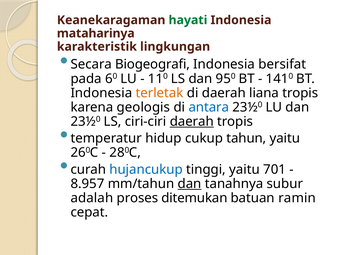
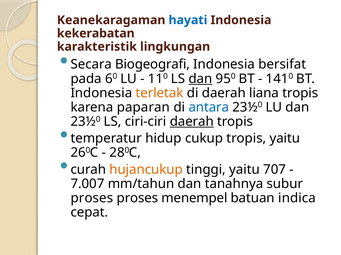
hayati colour: green -> blue
mataharinya: mataharinya -> kekerabatan
dan at (200, 79) underline: none -> present
geologis: geologis -> paparan
cukup tahun: tahun -> tropis
hujancukup colour: blue -> orange
701: 701 -> 707
8.957: 8.957 -> 7.007
dan at (190, 184) underline: present -> none
adalah at (92, 199): adalah -> proses
ditemukan: ditemukan -> menempel
ramin: ramin -> indica
